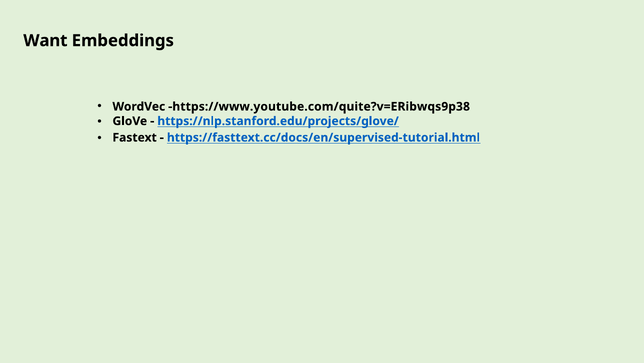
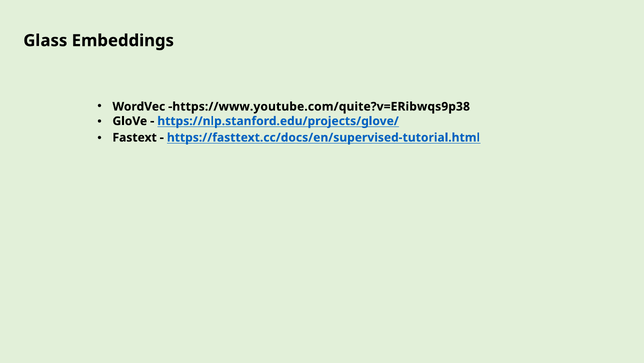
Want: Want -> Glass
